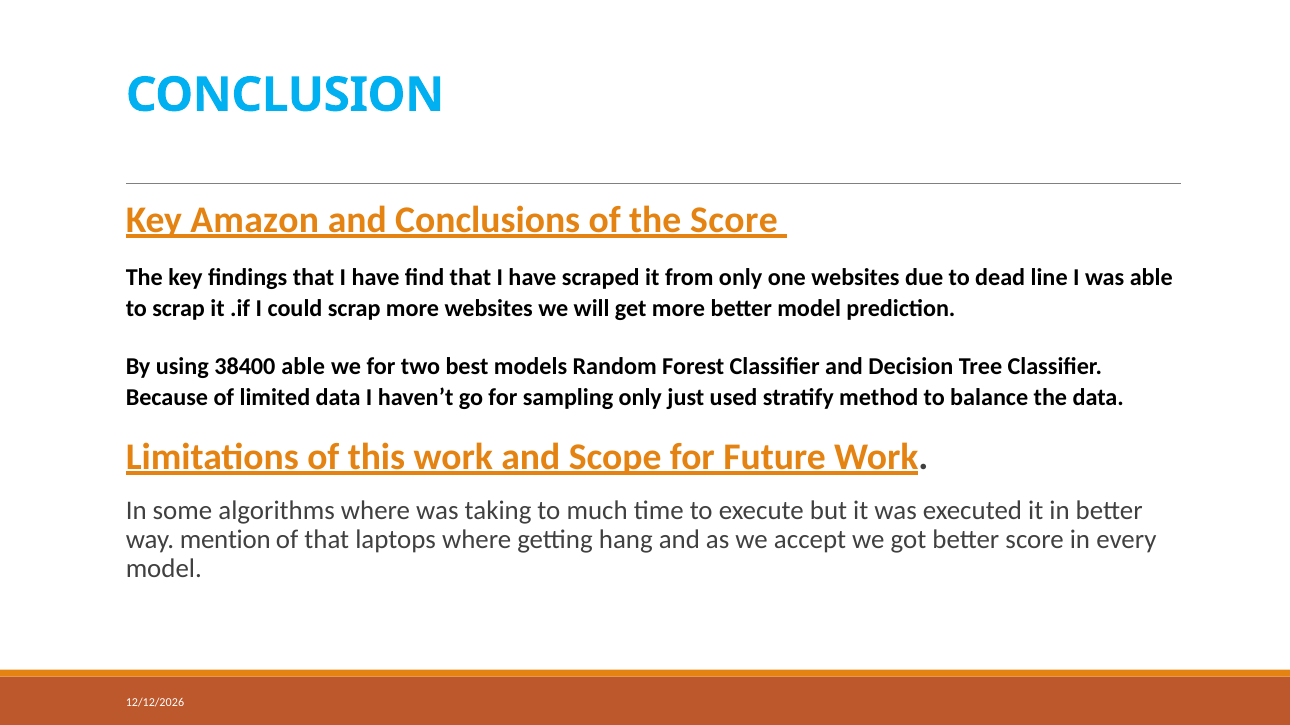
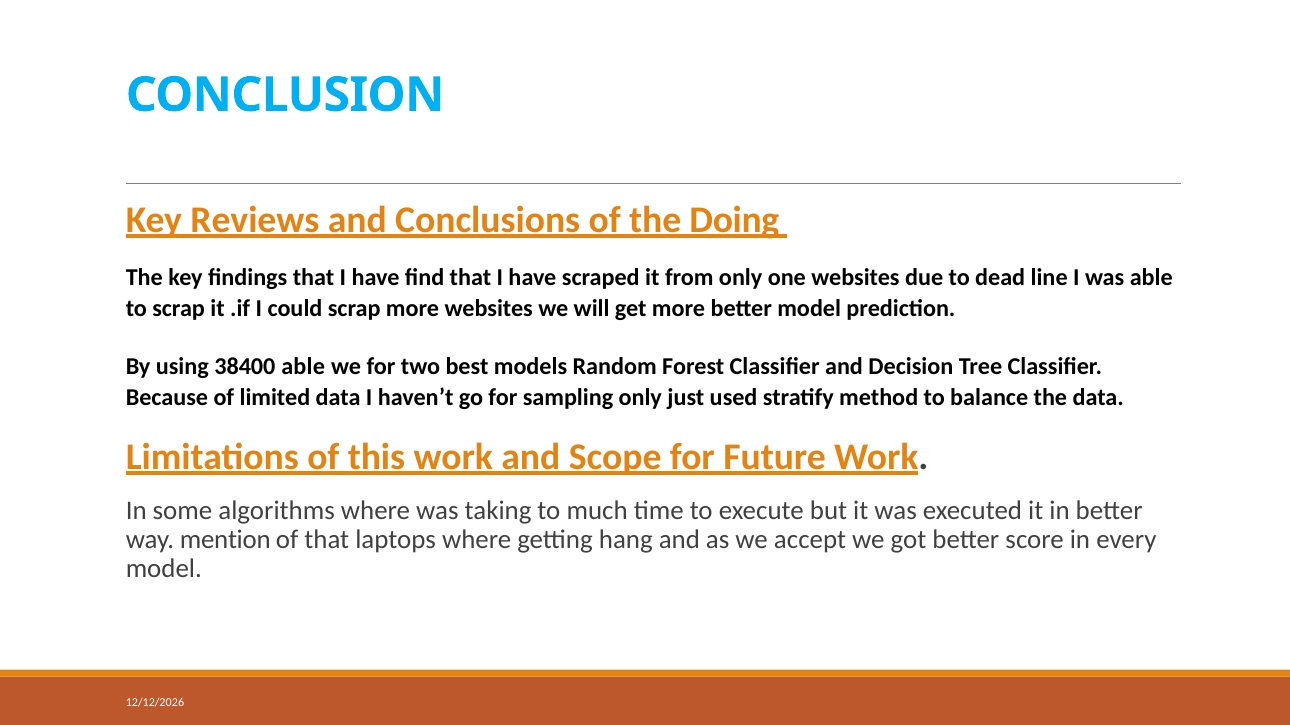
Amazon: Amazon -> Reviews
the Score: Score -> Doing
